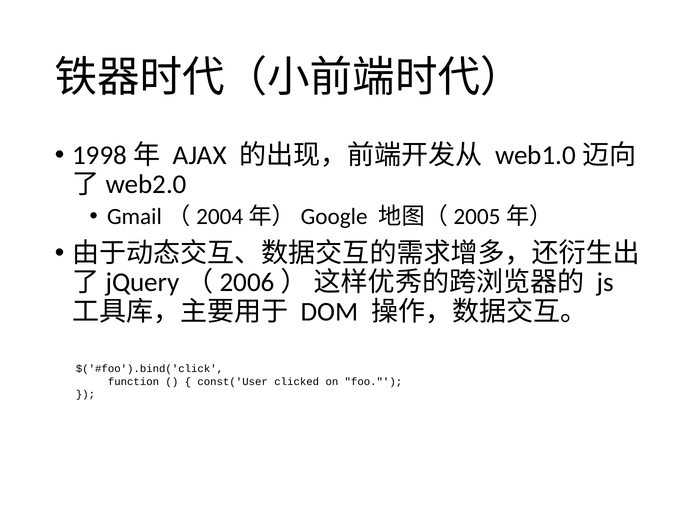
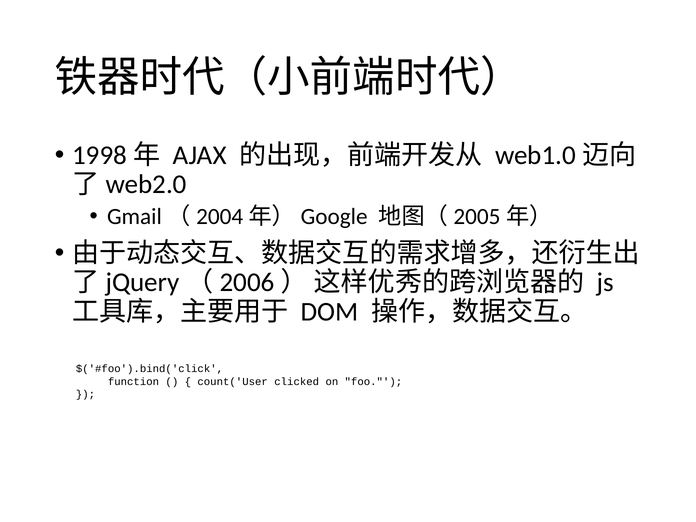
const('User: const('User -> count('User
